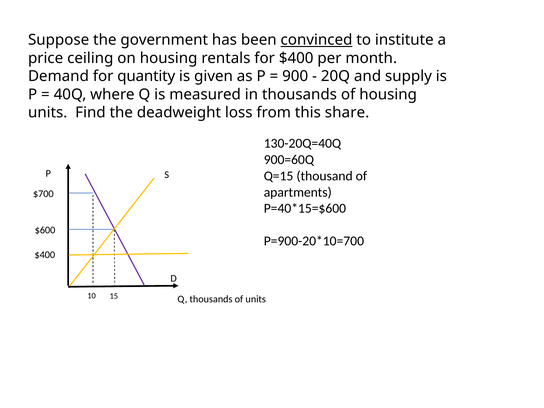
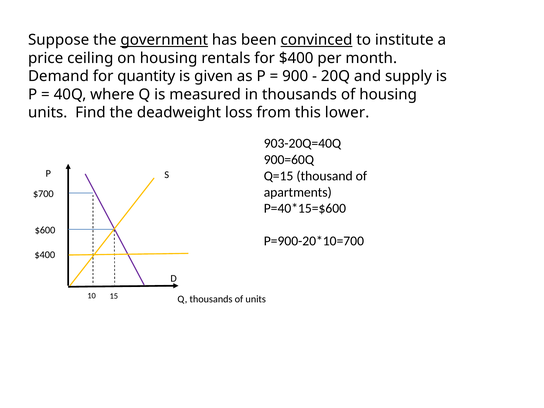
government underline: none -> present
share: share -> lower
130-20Q=40Q: 130-20Q=40Q -> 903-20Q=40Q
